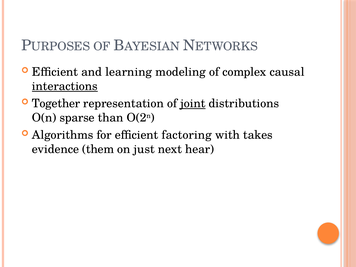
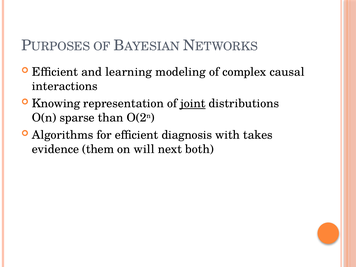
interactions underline: present -> none
Together: Together -> Knowing
factoring: factoring -> diagnosis
just: just -> will
hear: hear -> both
